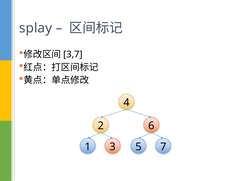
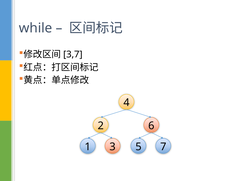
splay: splay -> while
